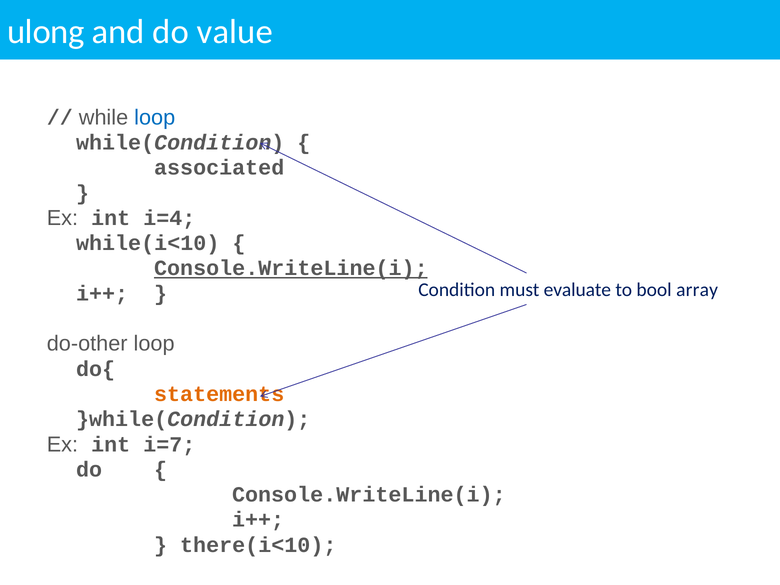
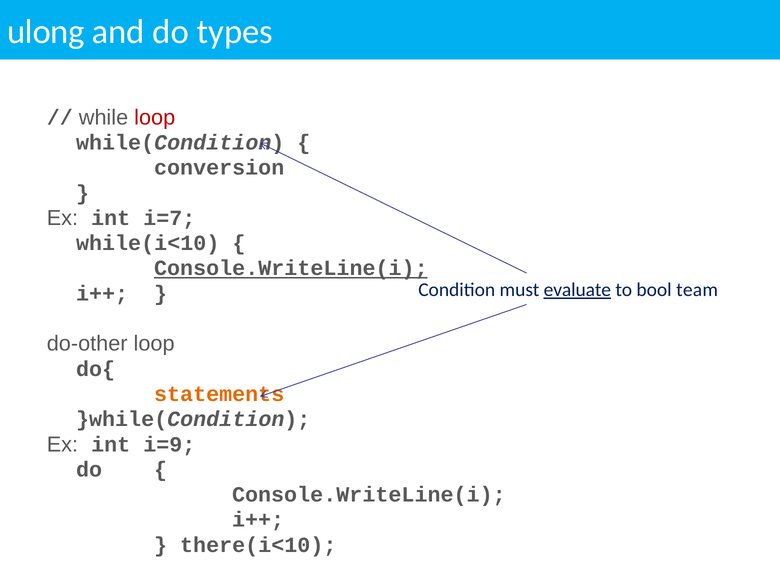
value: value -> types
loop at (155, 117) colour: blue -> red
associated: associated -> conversion
i=4: i=4 -> i=7
evaluate underline: none -> present
array: array -> team
i=7: i=7 -> i=9
